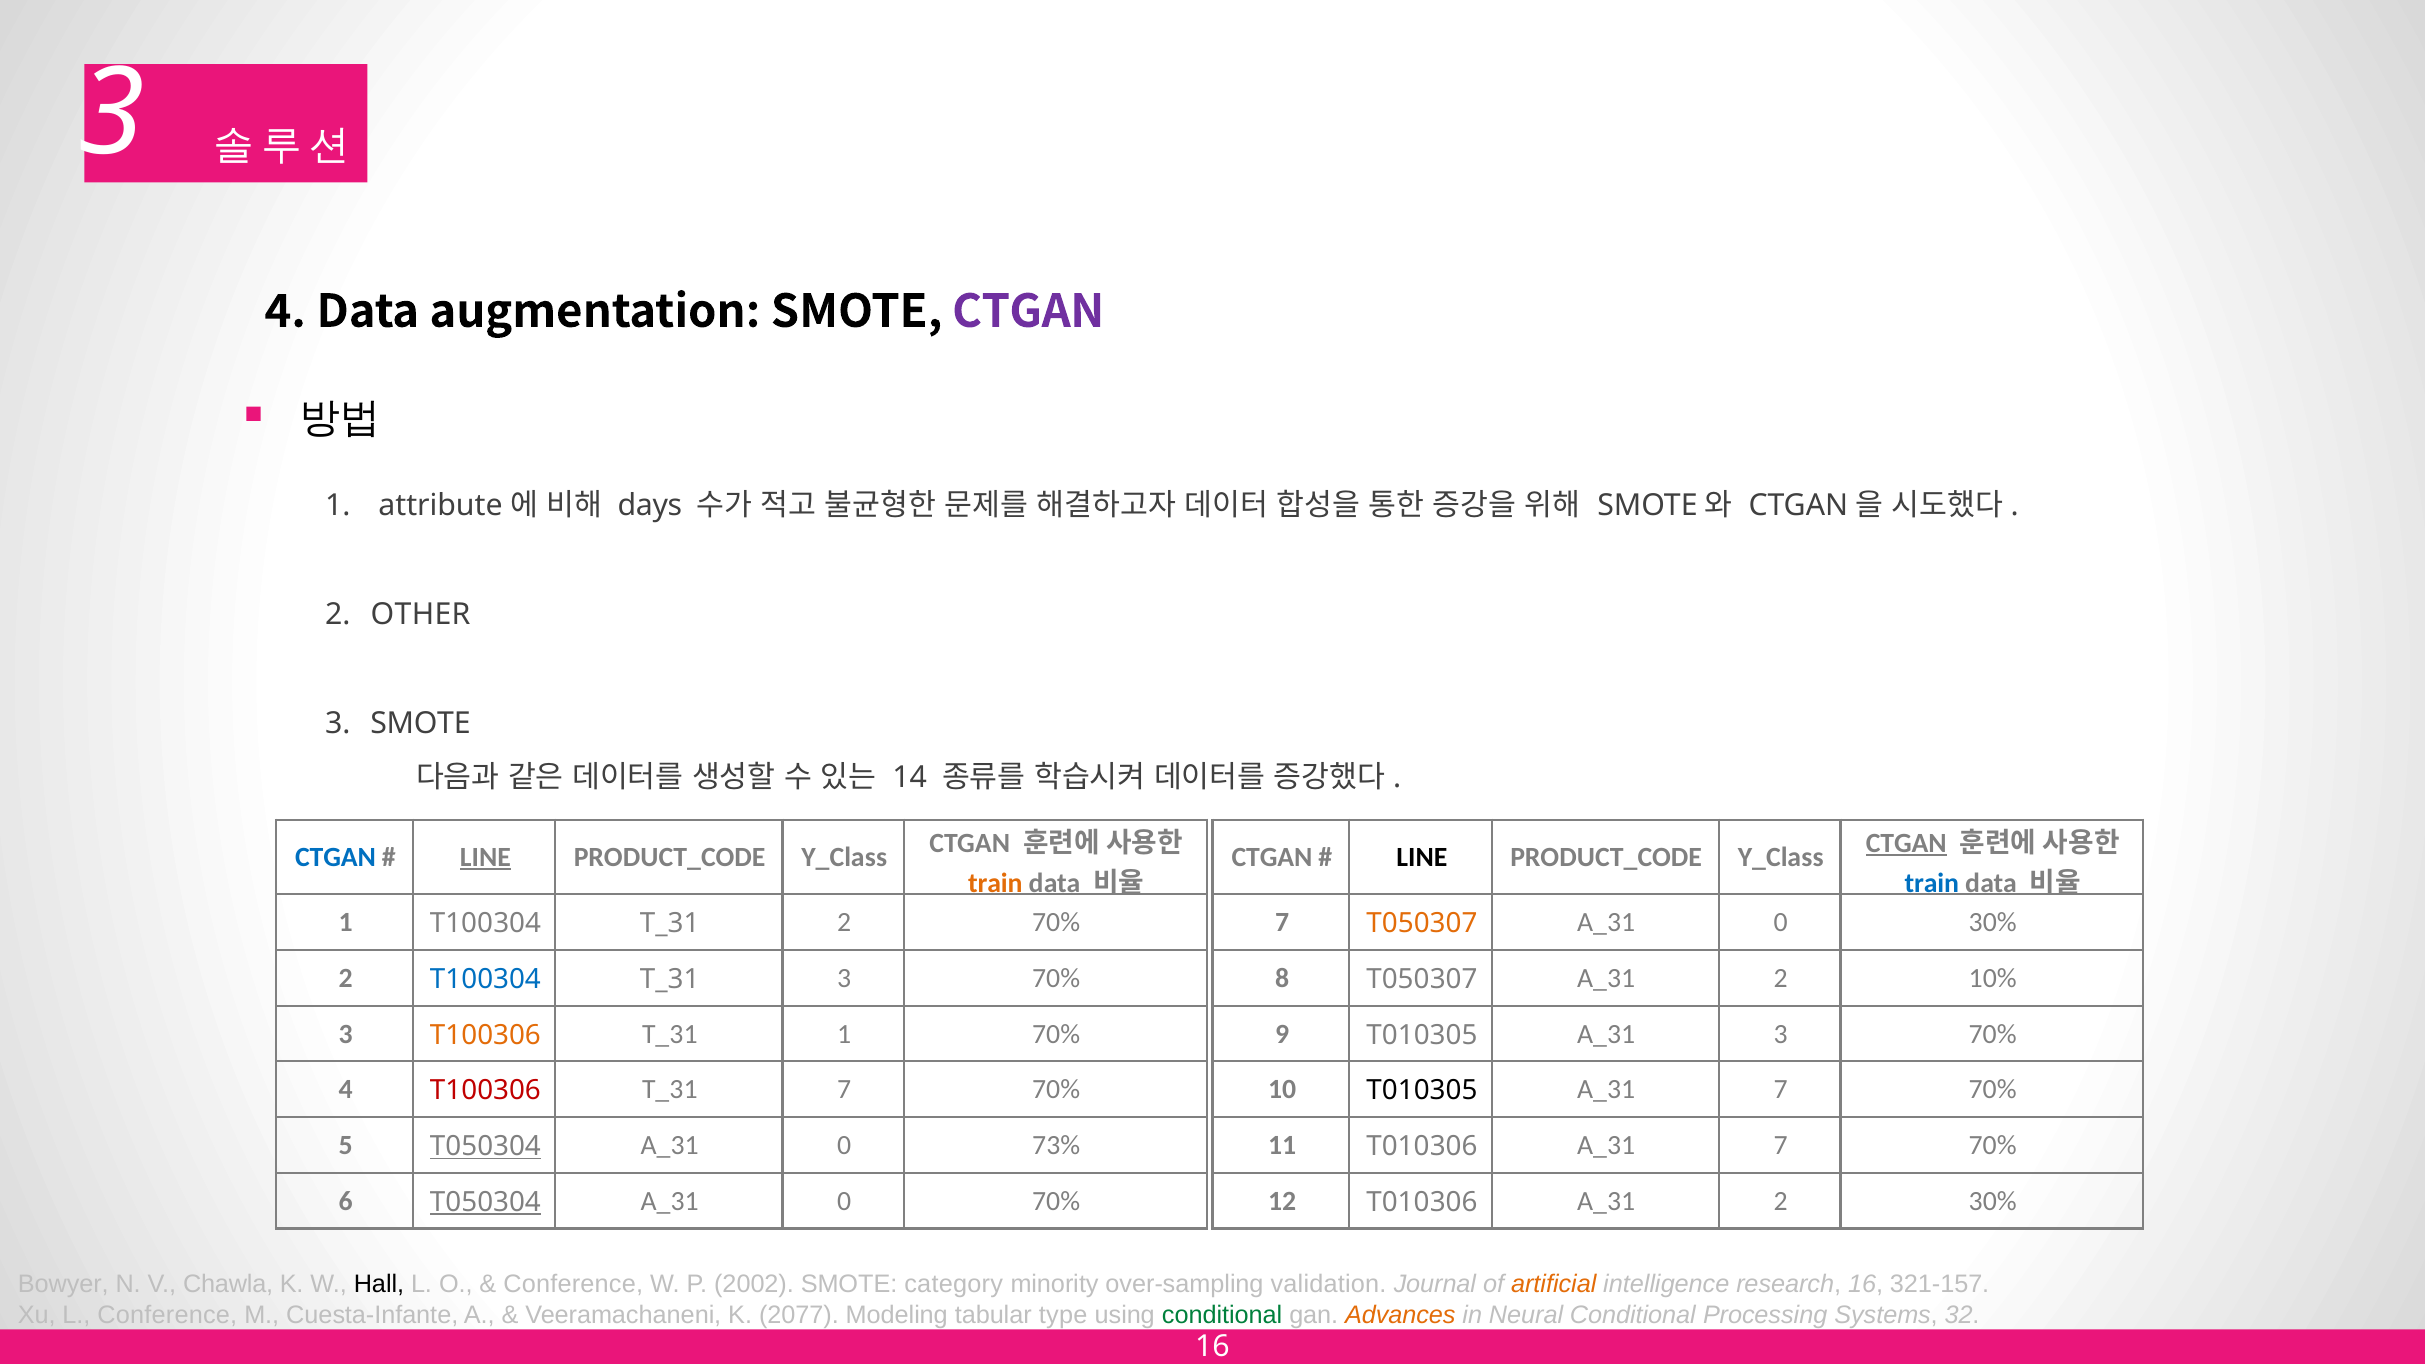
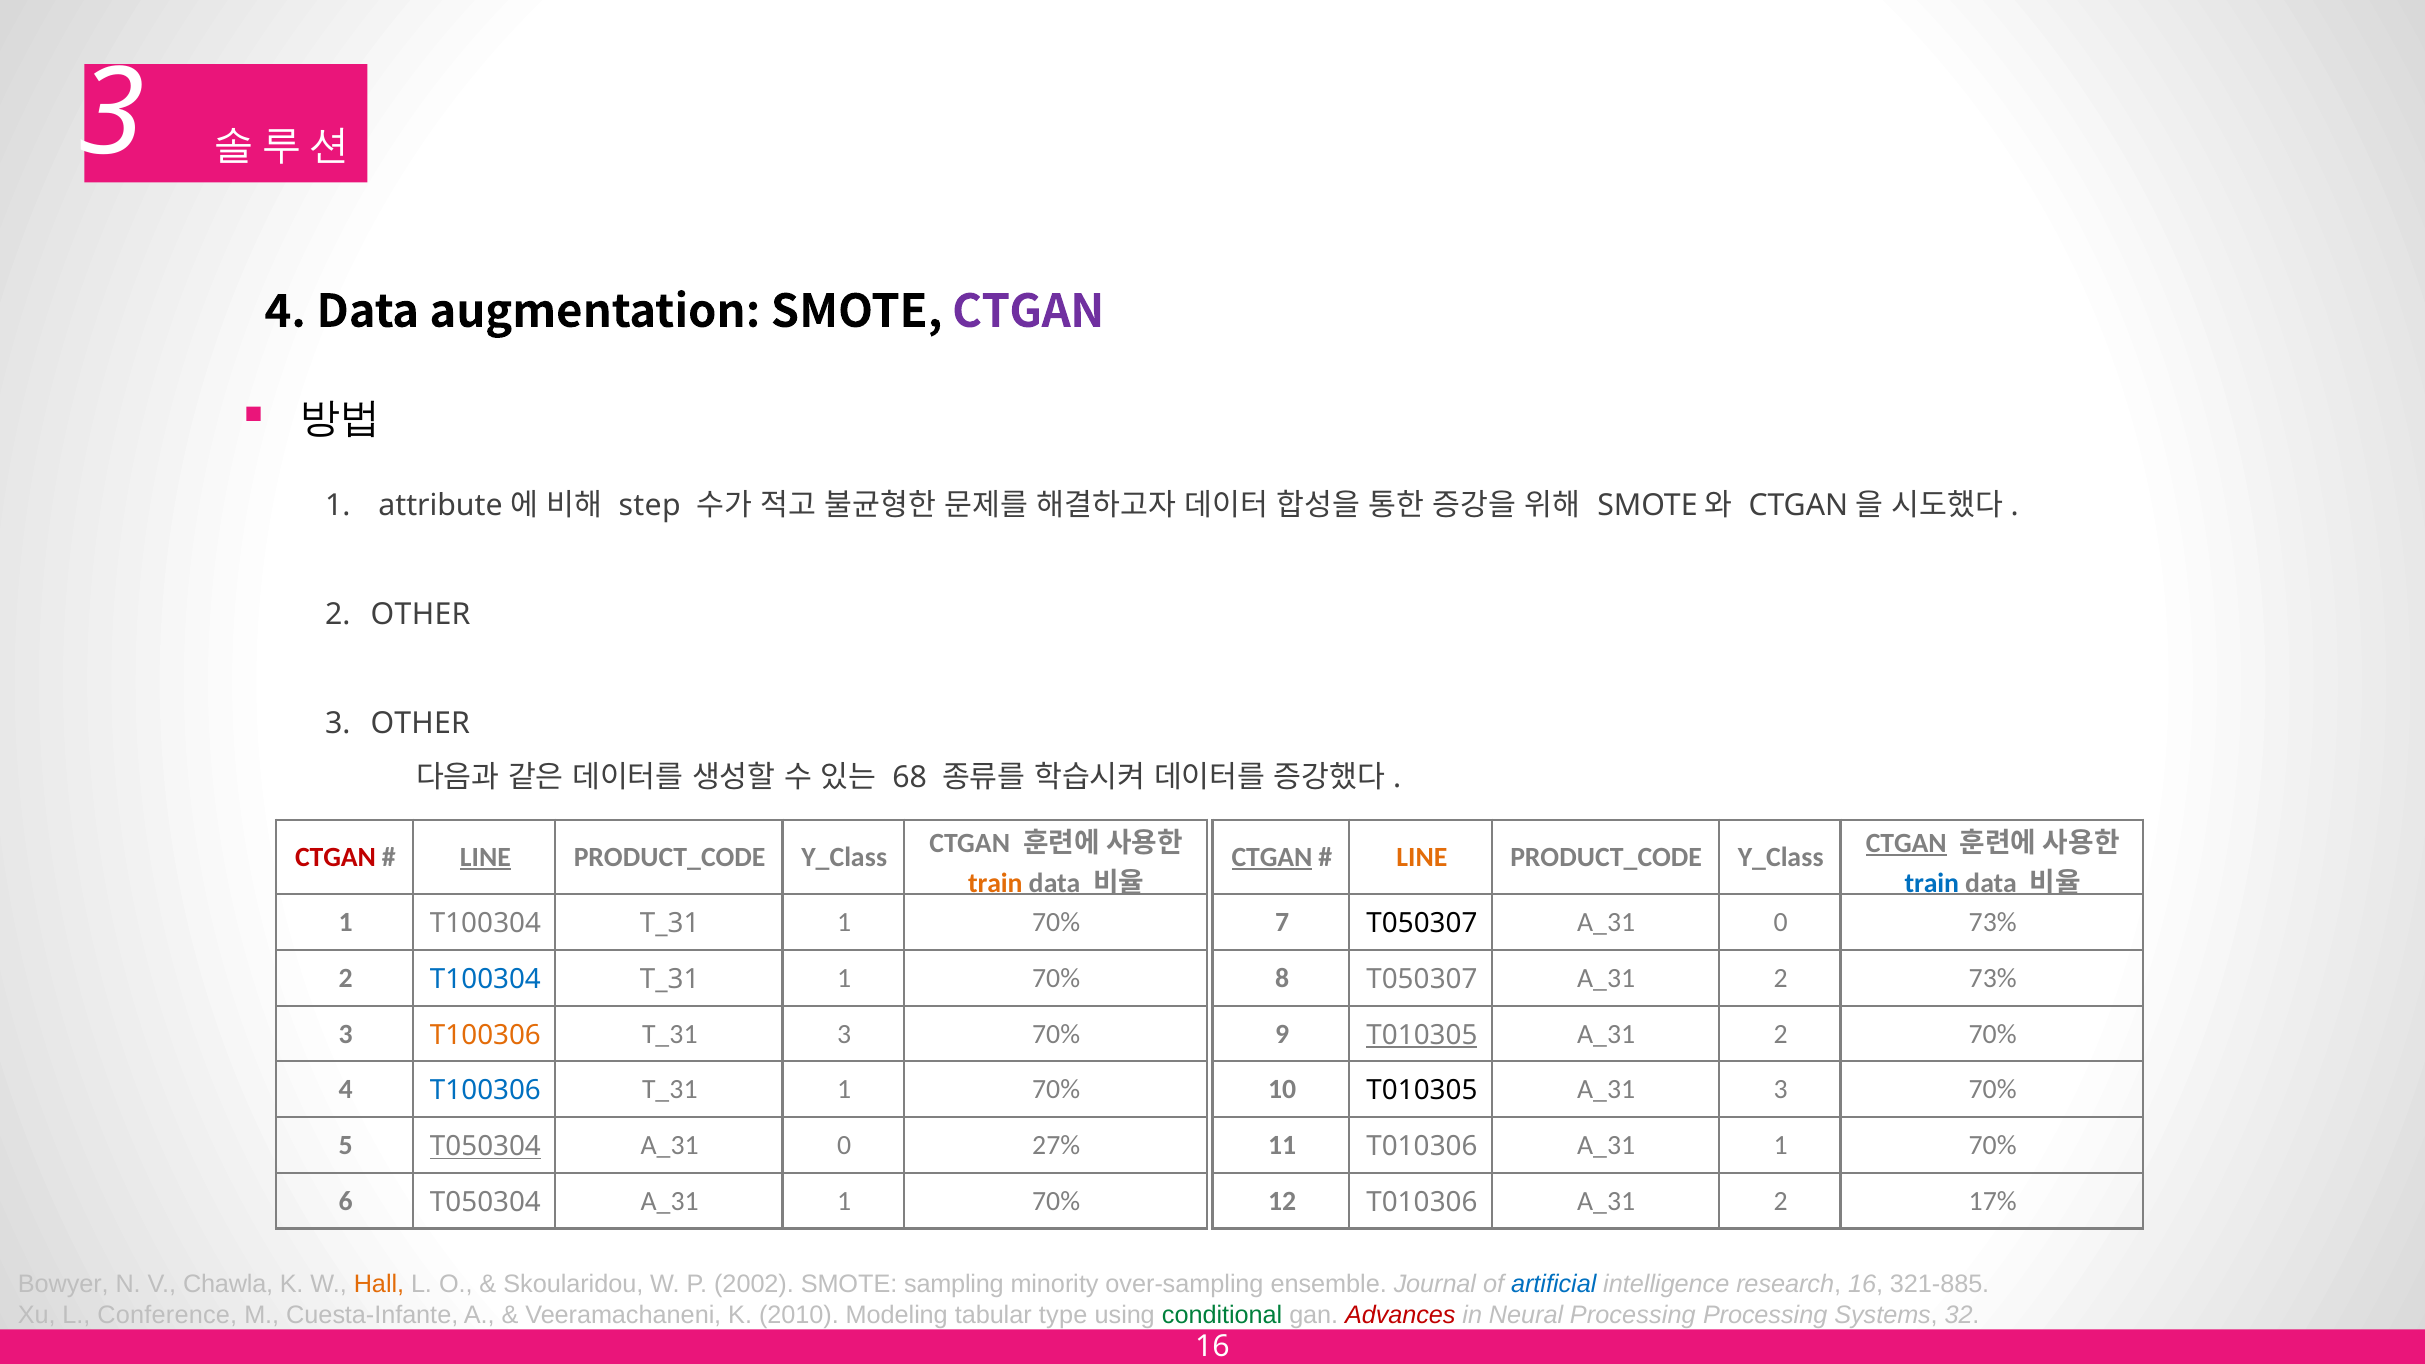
days: days -> step
3 SMOTE: SMOTE -> OTHER
14: 14 -> 68
CTGAN at (335, 857) colour: blue -> red
CTGAN at (1272, 857) underline: none -> present
LINE at (1422, 857) colour: black -> orange
2 at (844, 922): 2 -> 1
T050307 at (1422, 924) colour: orange -> black
0 30%: 30% -> 73%
3 at (844, 978): 3 -> 1
2 10%: 10% -> 73%
1 at (844, 1034): 1 -> 3
T010305 at (1422, 1035) underline: none -> present
3 at (1781, 1034): 3 -> 2
T100306 at (485, 1091) colour: red -> blue
7 at (844, 1090): 7 -> 1
7 at (1781, 1090): 7 -> 3
73%: 73% -> 27%
7 at (1781, 1145): 7 -> 1
T050304 at (485, 1202) underline: present -> none
0 at (844, 1201): 0 -> 1
2 30%: 30% -> 17%
Hall colour: black -> orange
Conference at (573, 1284): Conference -> Skoularidou
category: category -> sampling
validation: validation -> ensemble
artificial colour: orange -> blue
321-157: 321-157 -> 321-885
2077: 2077 -> 2010
Advances colour: orange -> red
Neural Conditional: Conditional -> Processing
